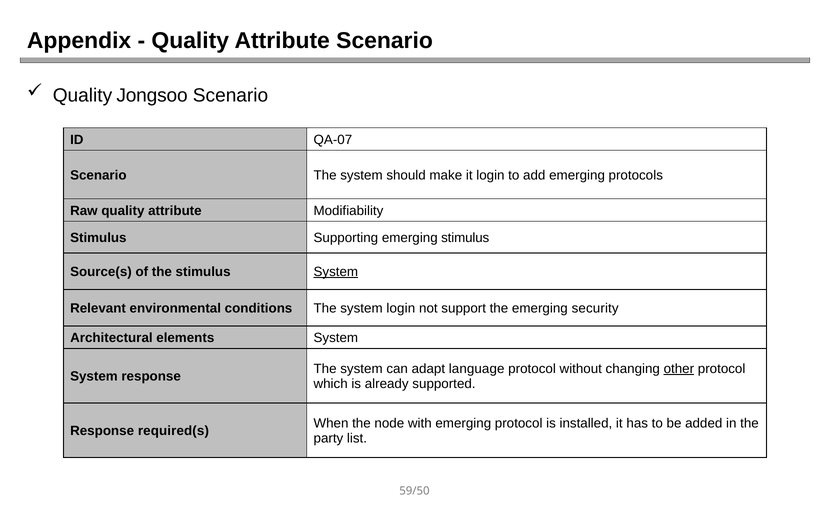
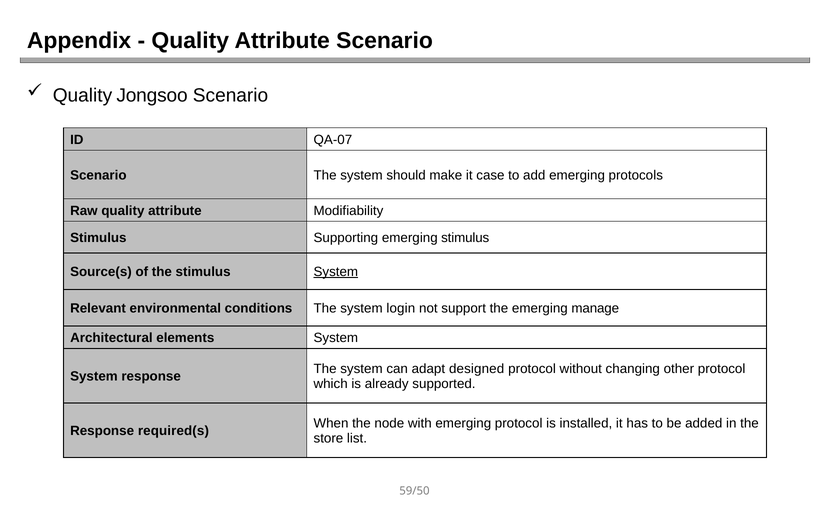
it login: login -> case
security: security -> manage
language: language -> designed
other underline: present -> none
party: party -> store
